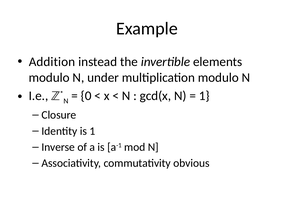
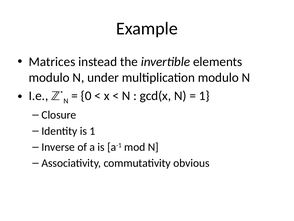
Addition: Addition -> Matrices
